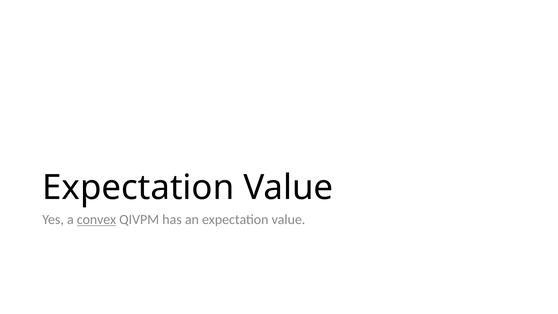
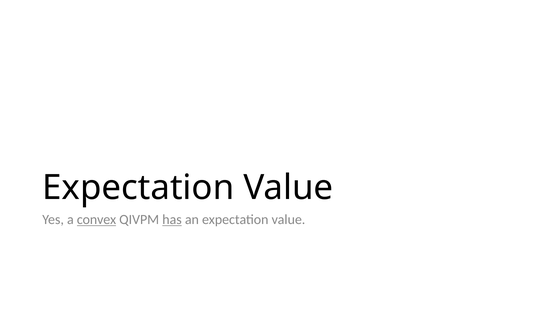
has underline: none -> present
